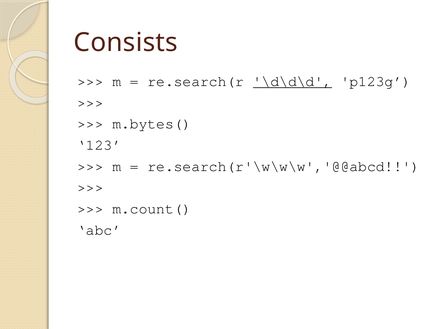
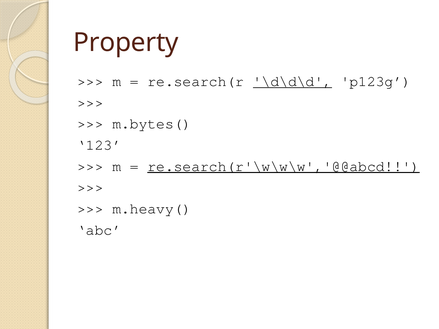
Consists: Consists -> Property
re.search(r'\w\w\w','@@abcd underline: none -> present
m.count(: m.count( -> m.heavy(
